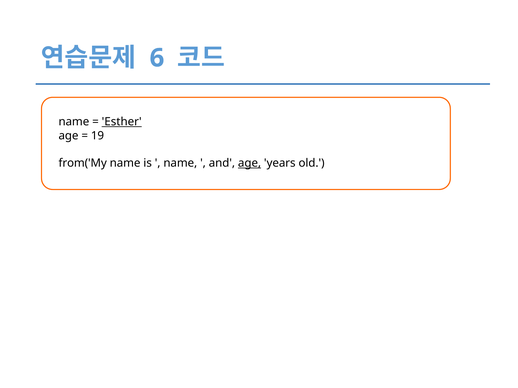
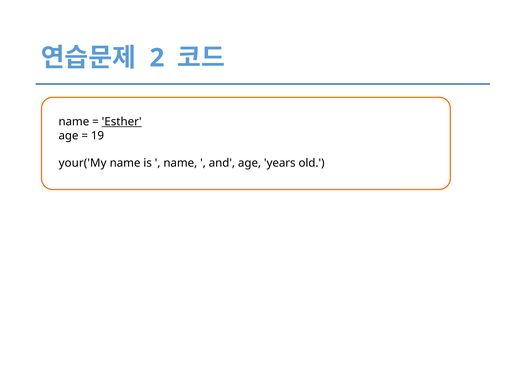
6: 6 -> 2
from('My: from('My -> your('My
age at (250, 163) underline: present -> none
